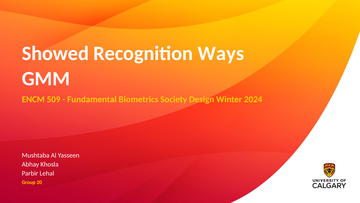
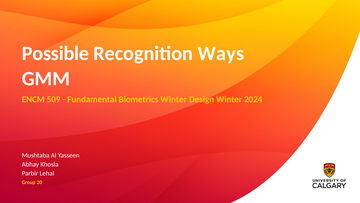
Showed: Showed -> Possible
Biometrics Society: Society -> Winter
